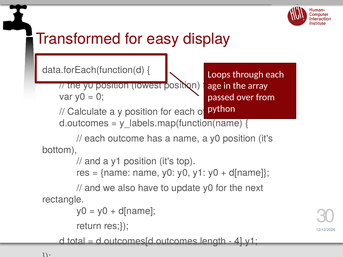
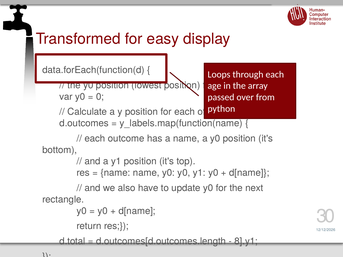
4].y1: 4].y1 -> 8].y1
